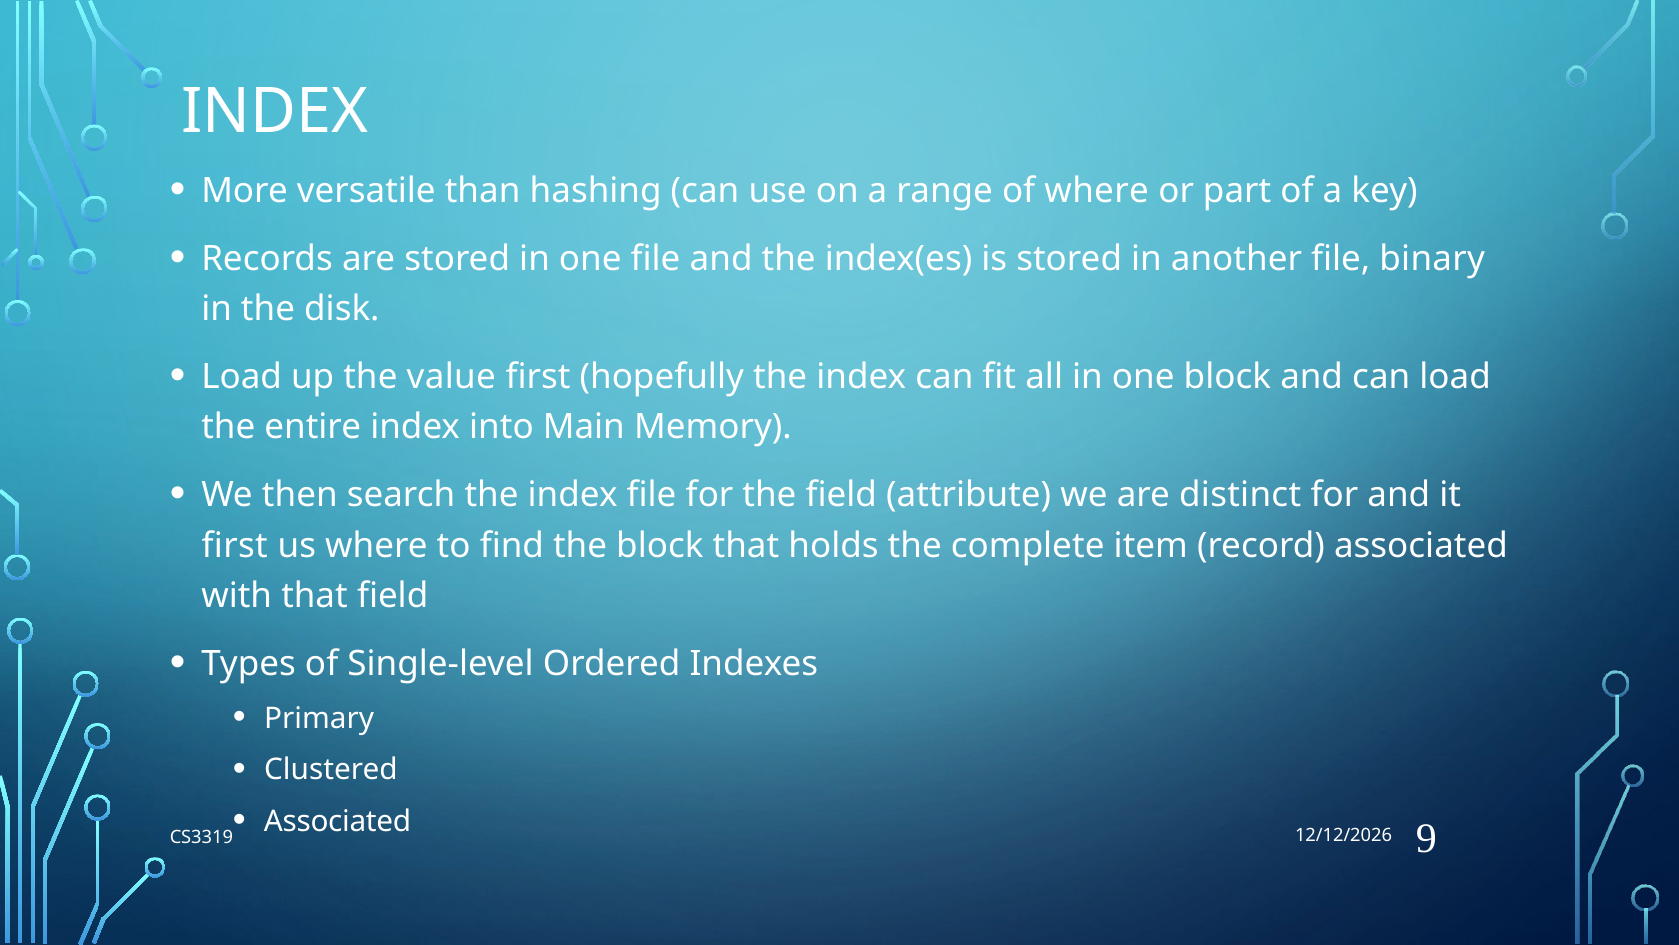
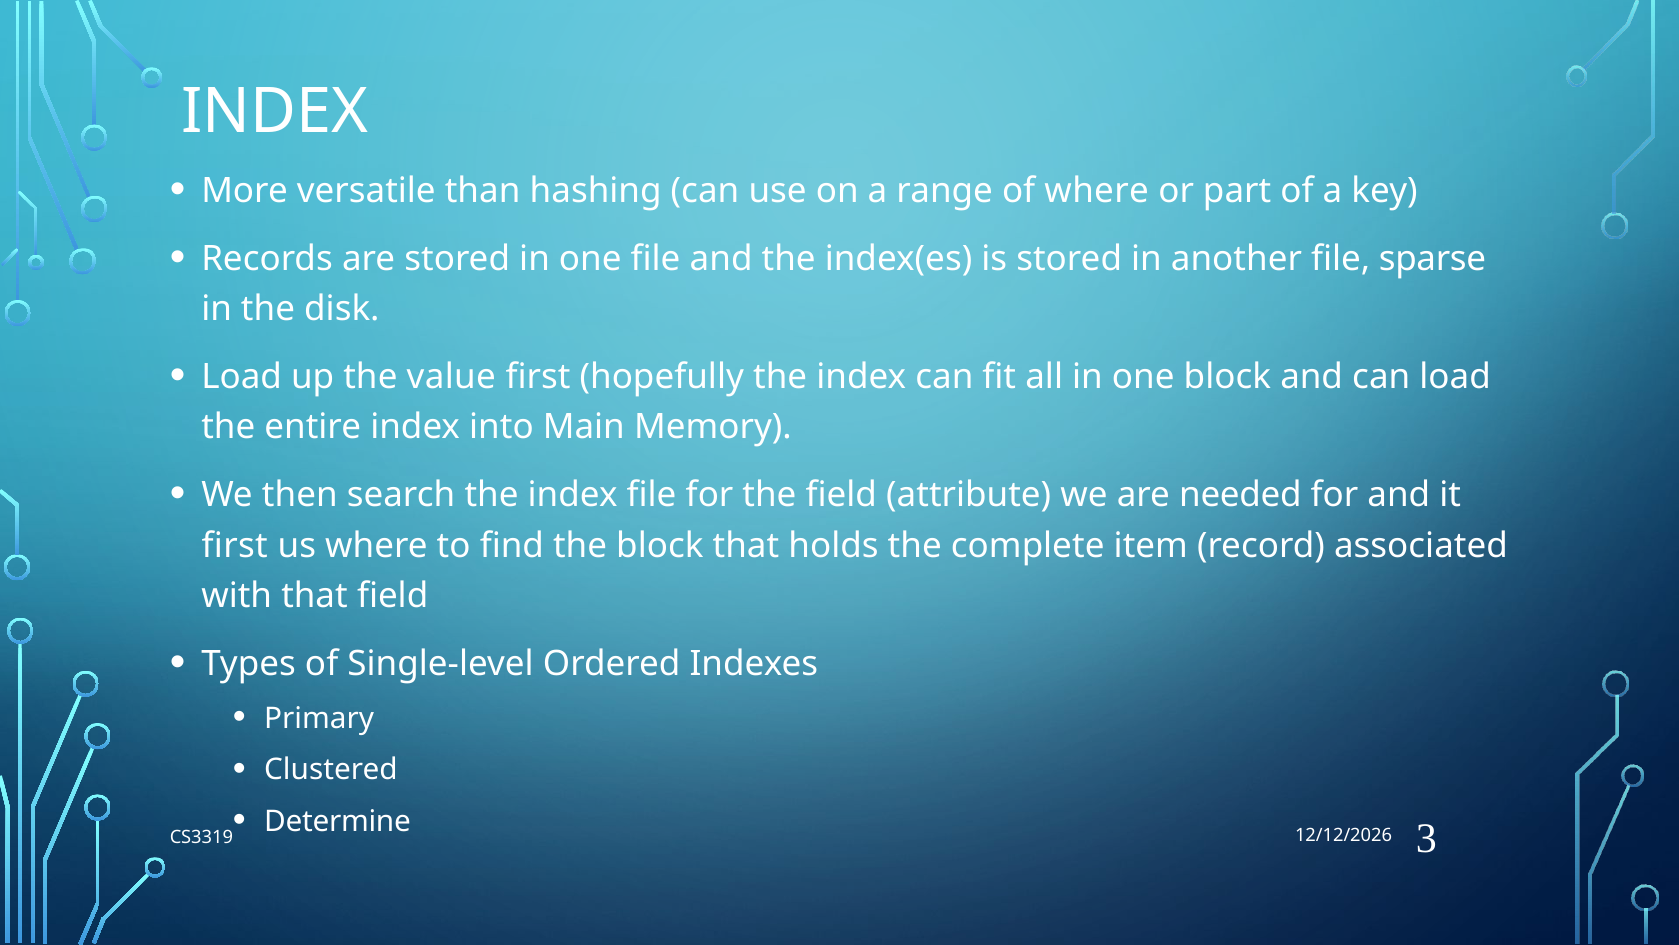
binary: binary -> sparse
distinct: distinct -> needed
Associated at (338, 821): Associated -> Determine
9: 9 -> 3
